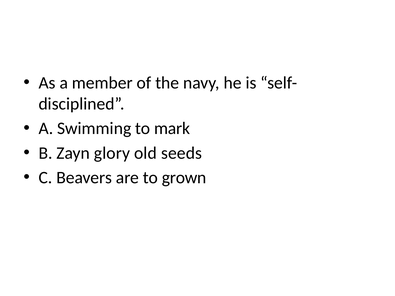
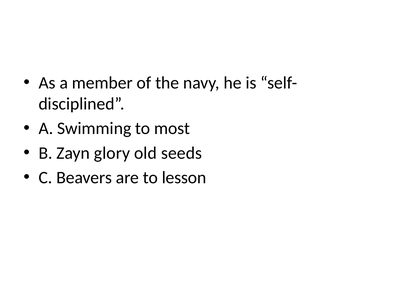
mark: mark -> most
grown: grown -> lesson
